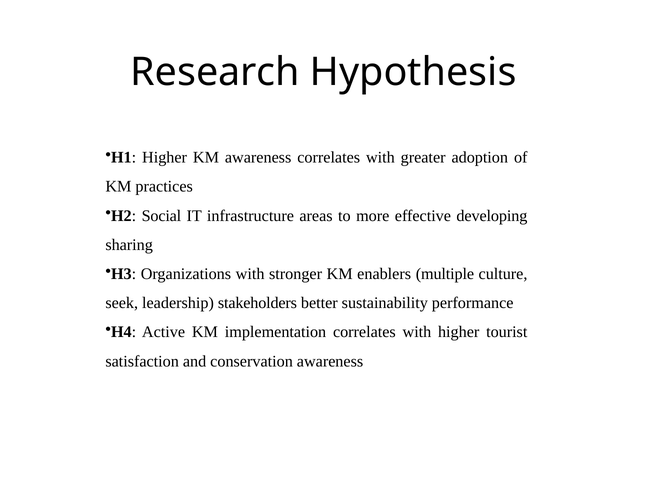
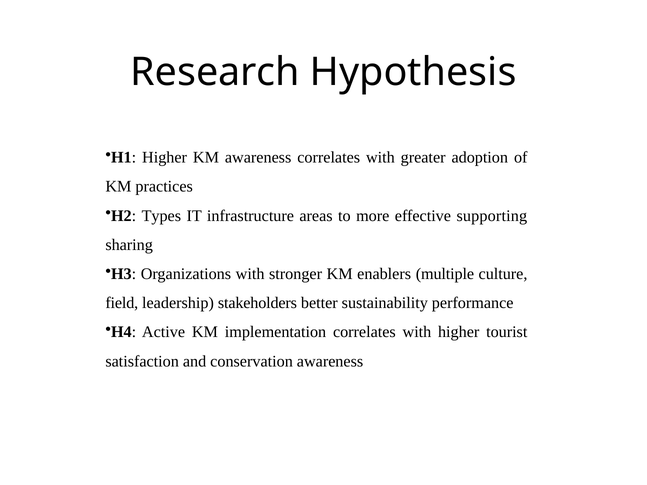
Social: Social -> Types
developing: developing -> supporting
seek: seek -> field
